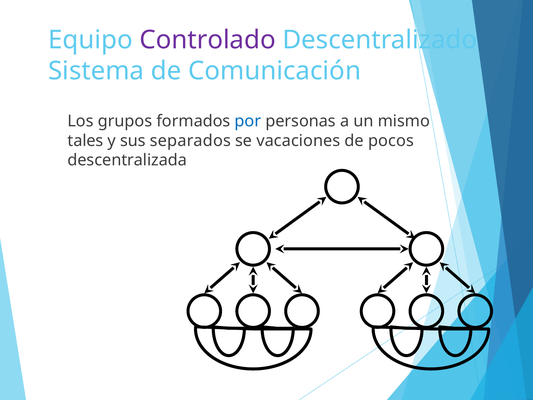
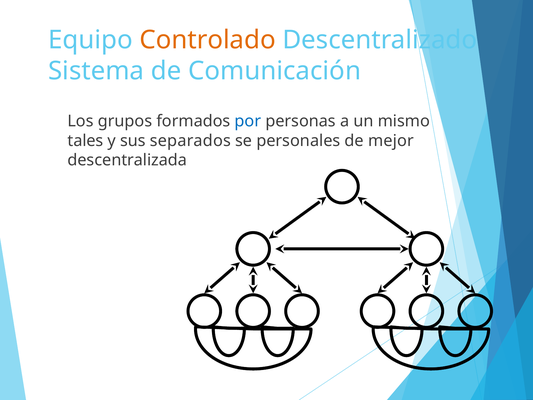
Controlado colour: purple -> orange
vacaciones: vacaciones -> personales
pocos: pocos -> mejor
